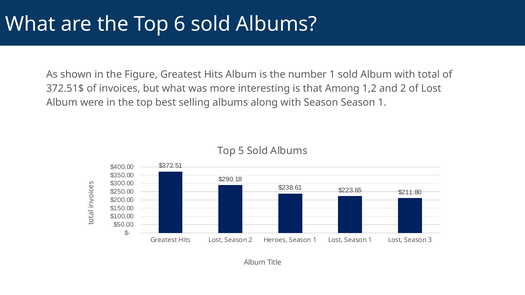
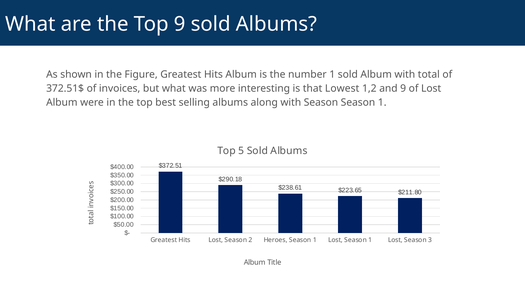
Top 6: 6 -> 9
Among: Among -> Lowest
and 2: 2 -> 9
